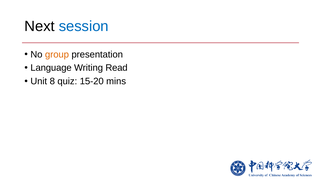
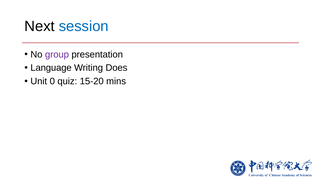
group colour: orange -> purple
Read: Read -> Does
8: 8 -> 0
